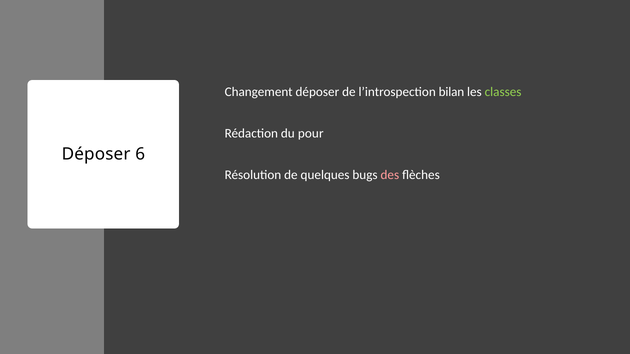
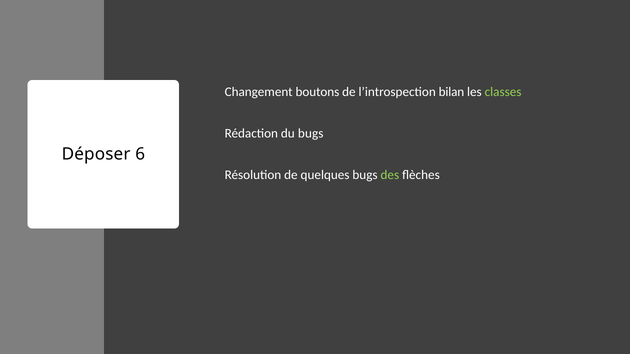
Changement déposer: déposer -> boutons
du pour: pour -> bugs
des colour: pink -> light green
